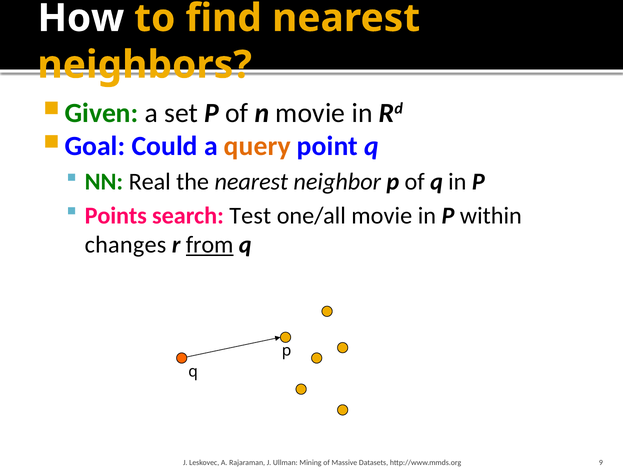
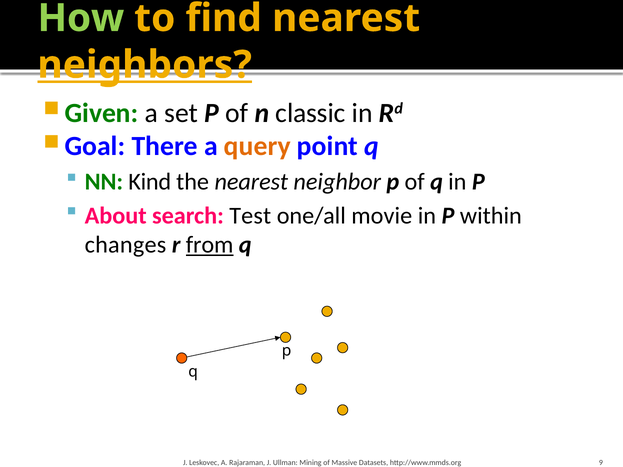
How colour: white -> light green
neighbors underline: none -> present
n movie: movie -> classic
Could: Could -> There
Real: Real -> Kind
Points: Points -> About
